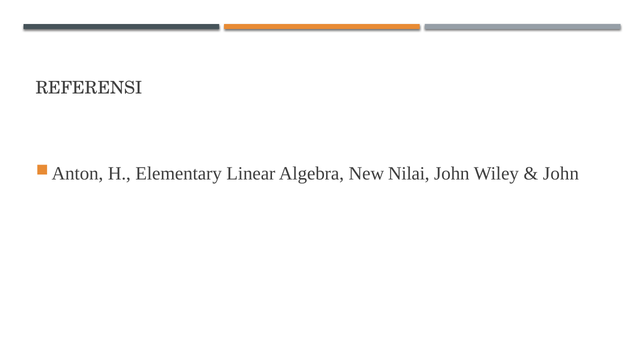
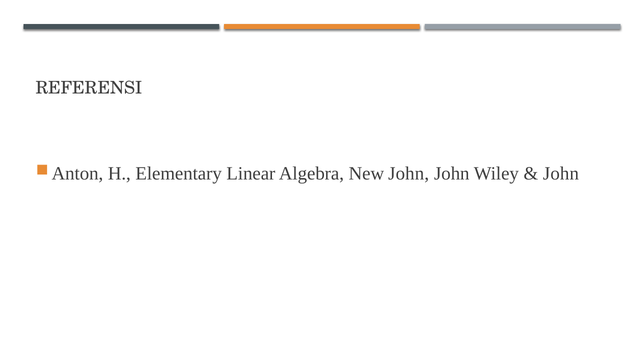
New Nilai: Nilai -> John
